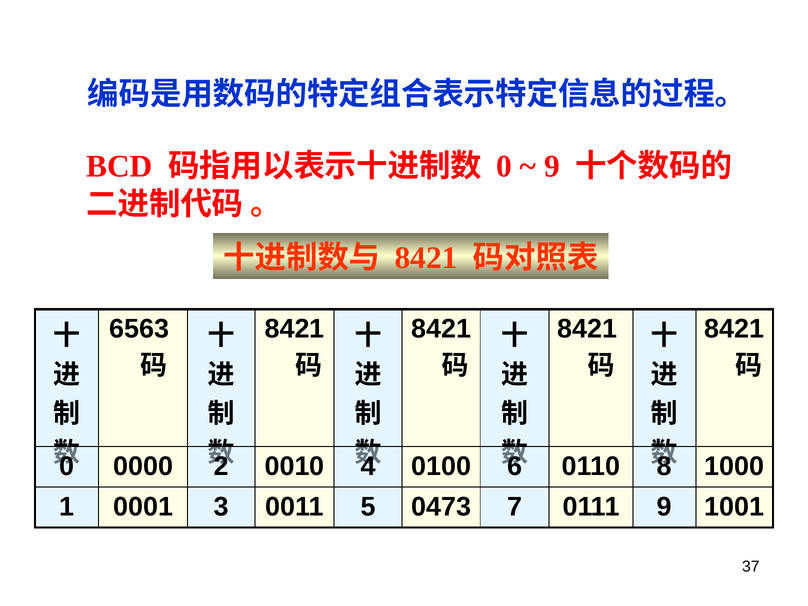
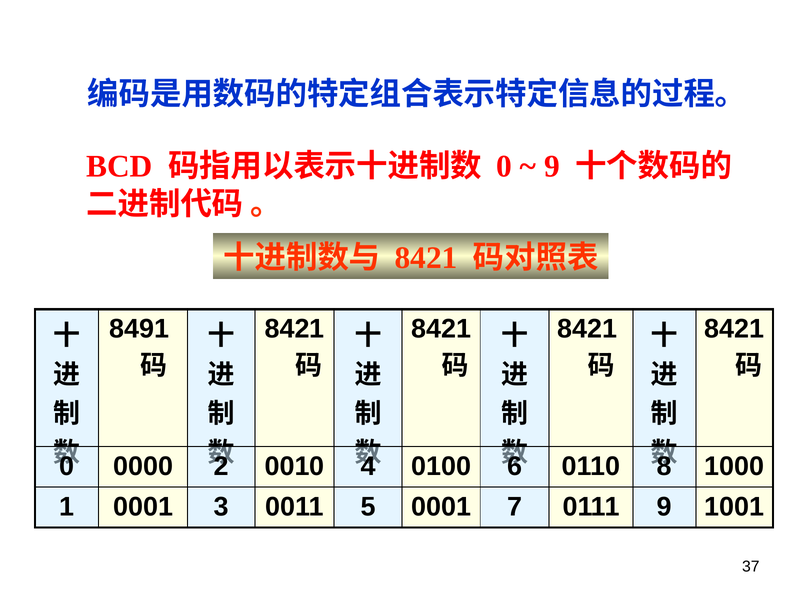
6563: 6563 -> 8491
5 0473: 0473 -> 0001
